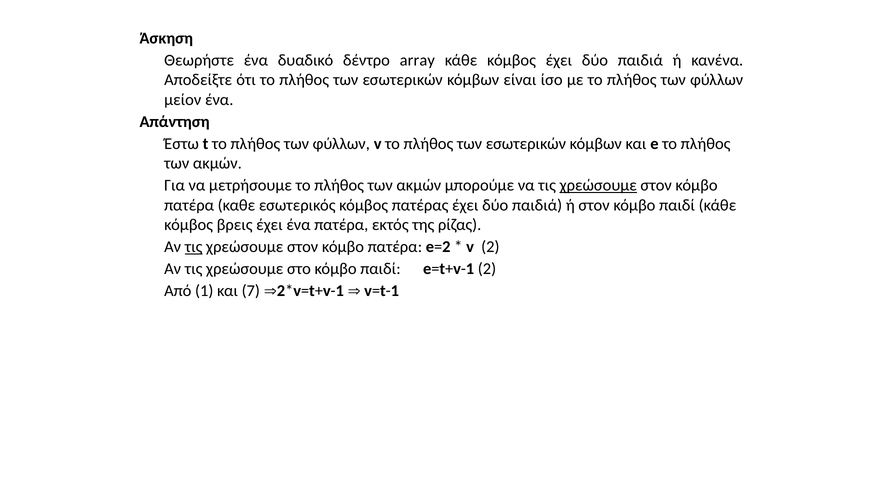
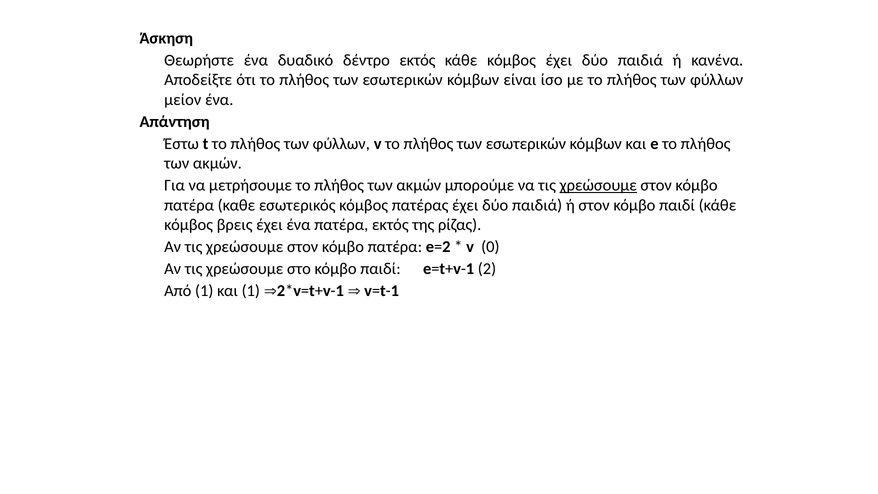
δέντρο array: array -> εκτός
τις at (194, 247) underline: present -> none
v 2: 2 -> 0
και 7: 7 -> 1
